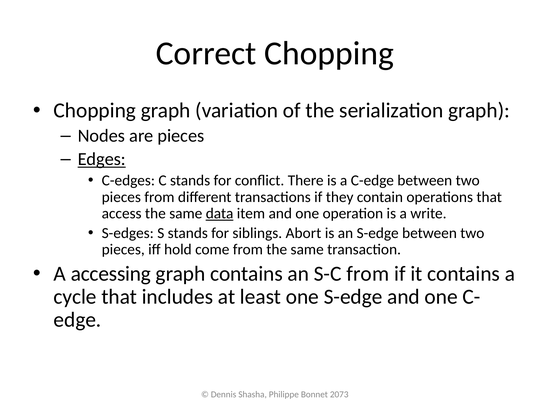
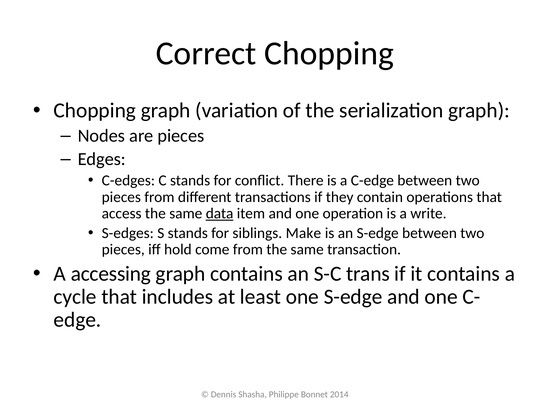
Edges underline: present -> none
Abort: Abort -> Make
S-C from: from -> trans
2073: 2073 -> 2014
